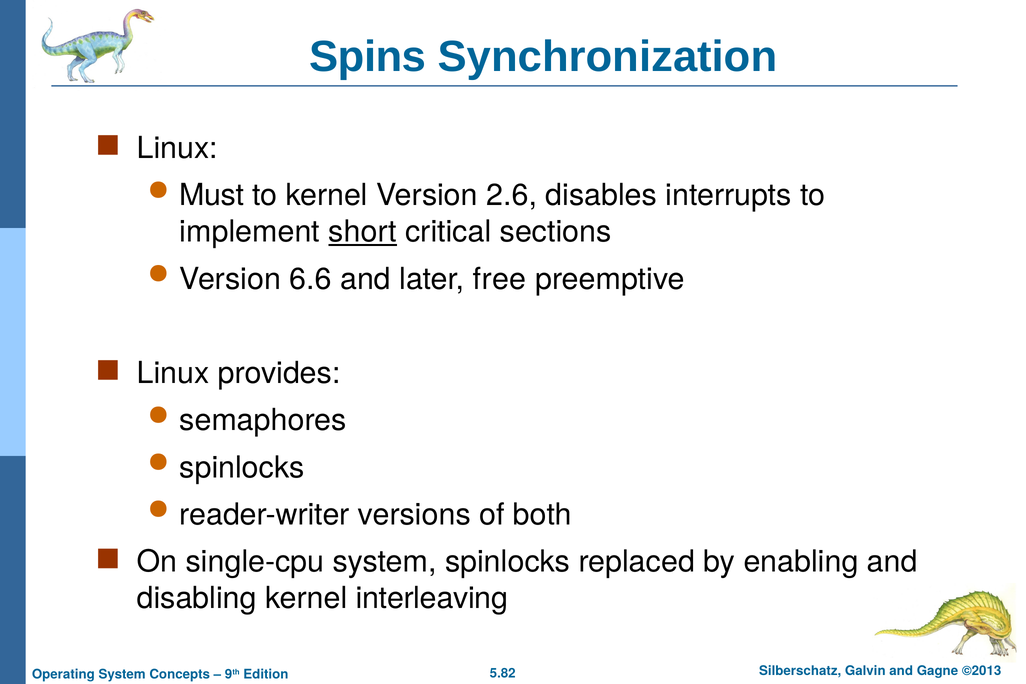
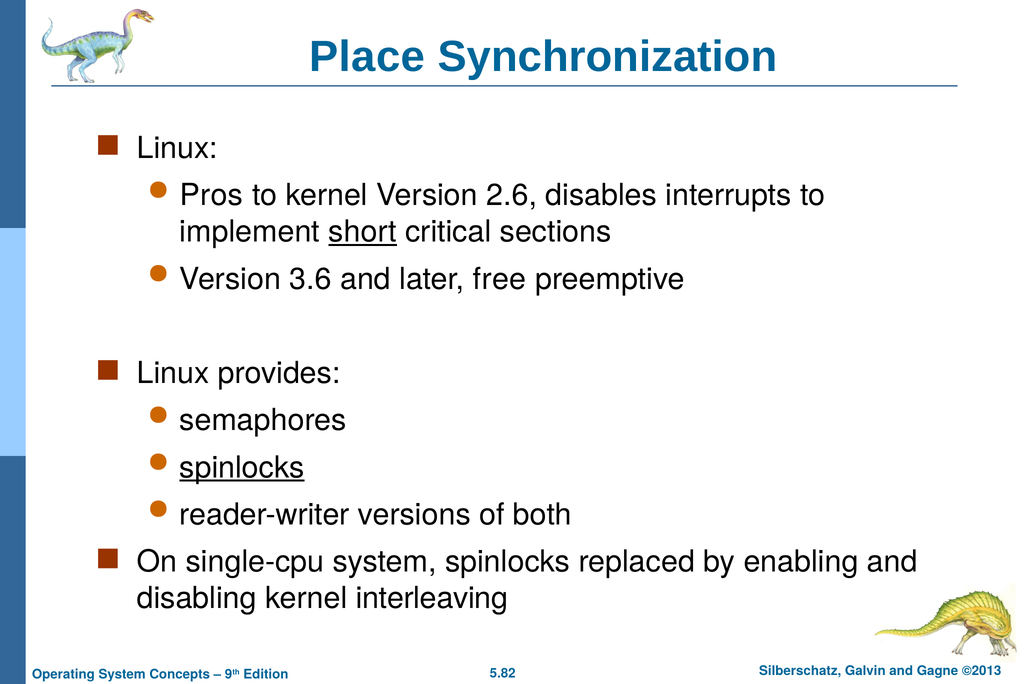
Spins: Spins -> Place
Must: Must -> Pros
6.6: 6.6 -> 3.6
spinlocks at (242, 468) underline: none -> present
